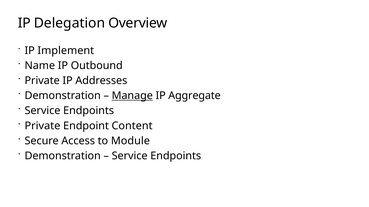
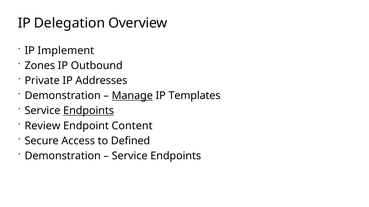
Name: Name -> Zones
Aggregate: Aggregate -> Templates
Endpoints at (89, 111) underline: none -> present
Private at (42, 126): Private -> Review
Module: Module -> Defined
